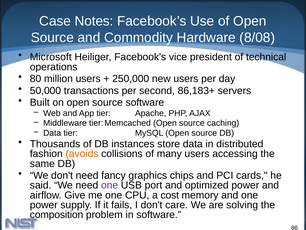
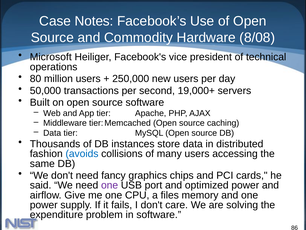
86,183+: 86,183+ -> 19,000+
avoids colour: orange -> blue
cost: cost -> files
composition: composition -> expenditure
